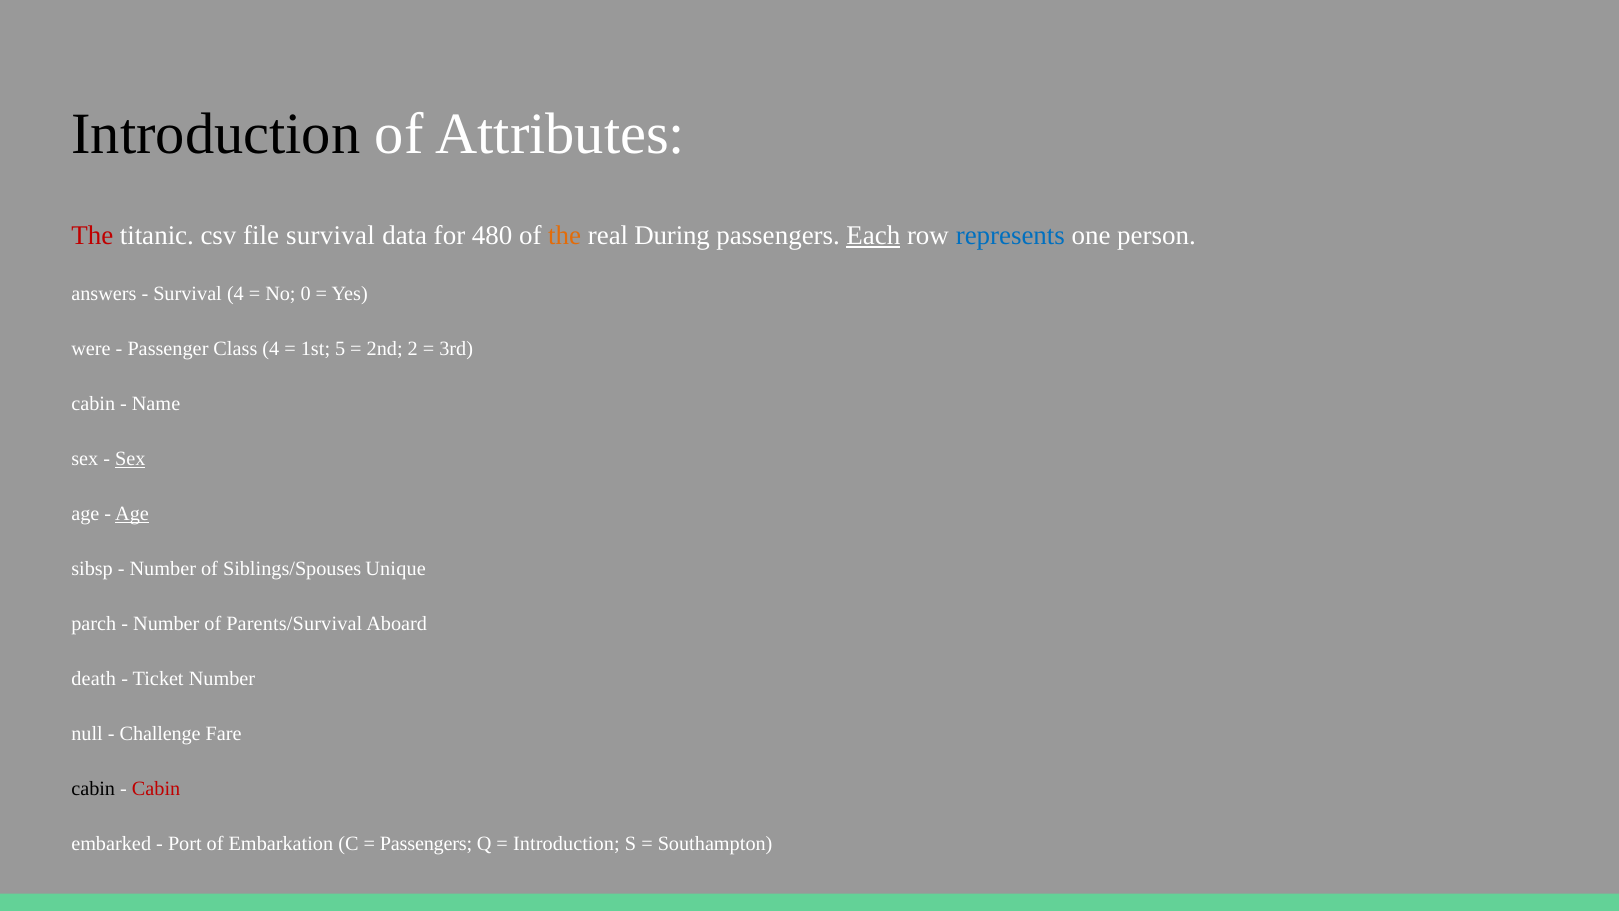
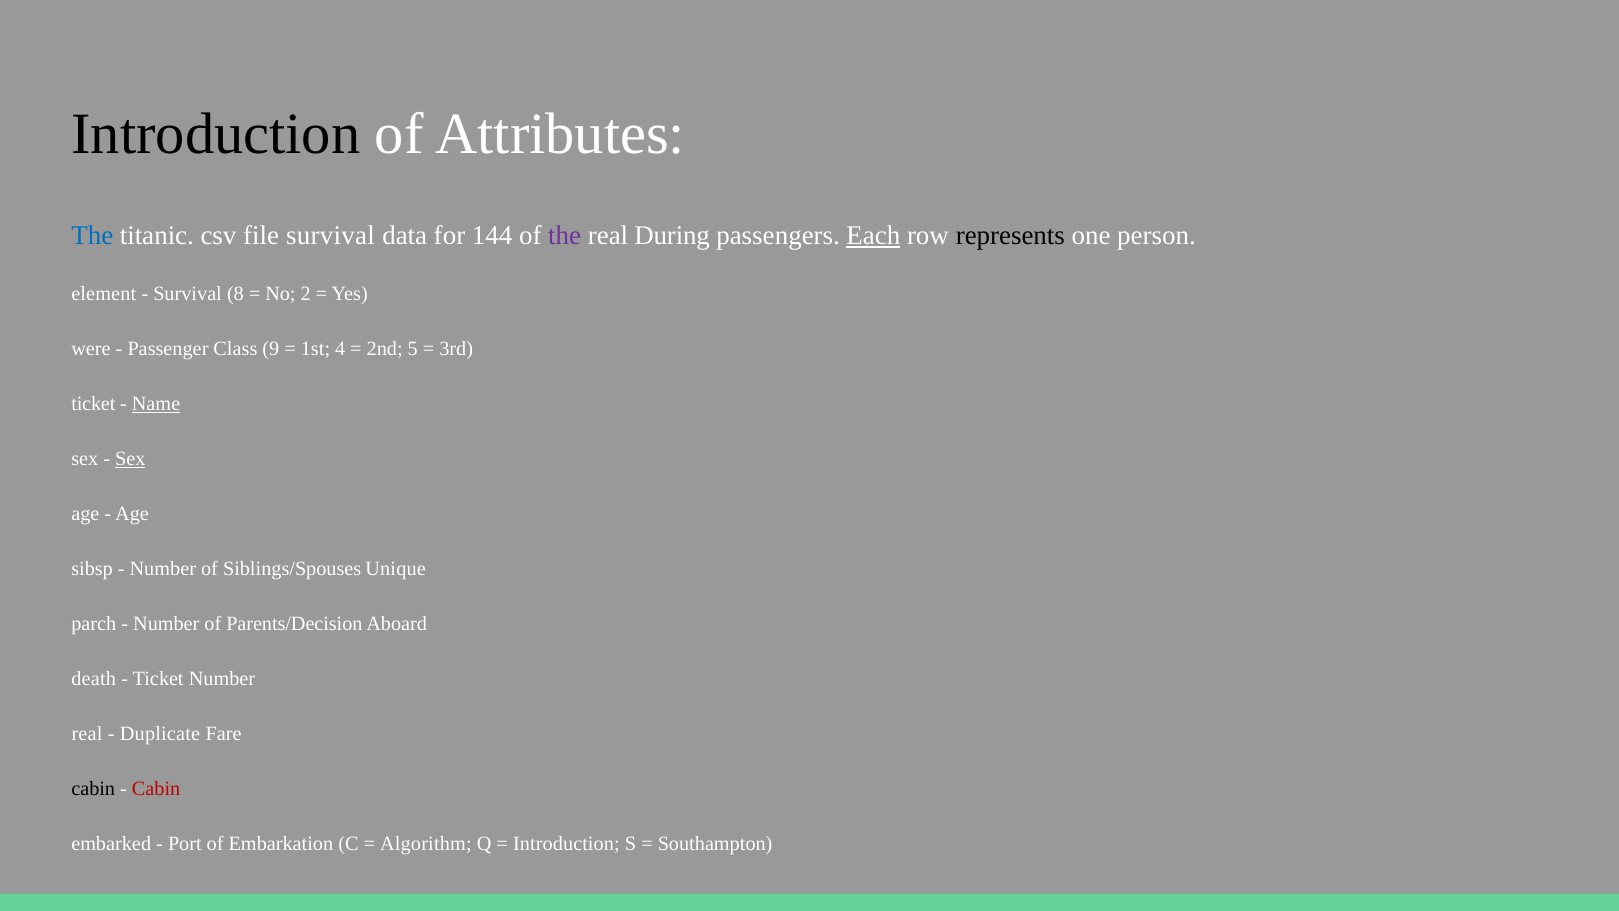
The at (92, 235) colour: red -> blue
480: 480 -> 144
the at (565, 235) colour: orange -> purple
represents colour: blue -> black
answers: answers -> element
Survival 4: 4 -> 8
0: 0 -> 2
Class 4: 4 -> 9
5: 5 -> 4
2: 2 -> 5
cabin at (93, 404): cabin -> ticket
Name underline: none -> present
Age at (132, 514) underline: present -> none
Parents/Survival: Parents/Survival -> Parents/Decision
null at (87, 733): null -> real
Challenge: Challenge -> Duplicate
Passengers at (426, 843): Passengers -> Algorithm
